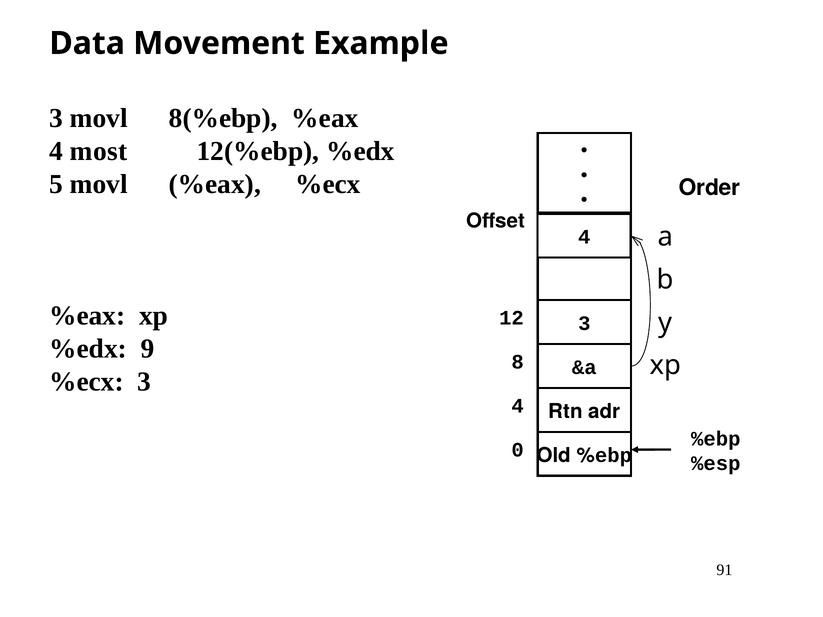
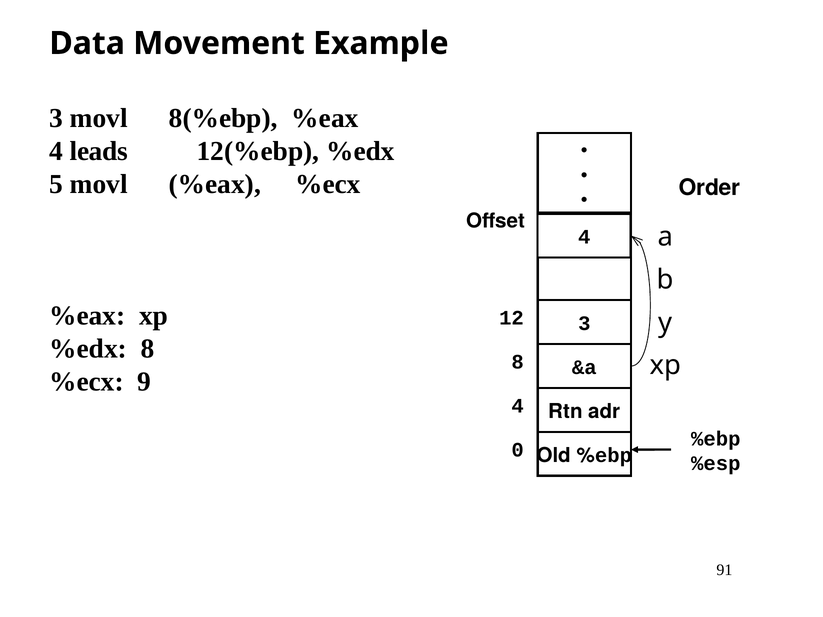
most: most -> leads
%edx 9: 9 -> 8
%ecx 3: 3 -> 9
